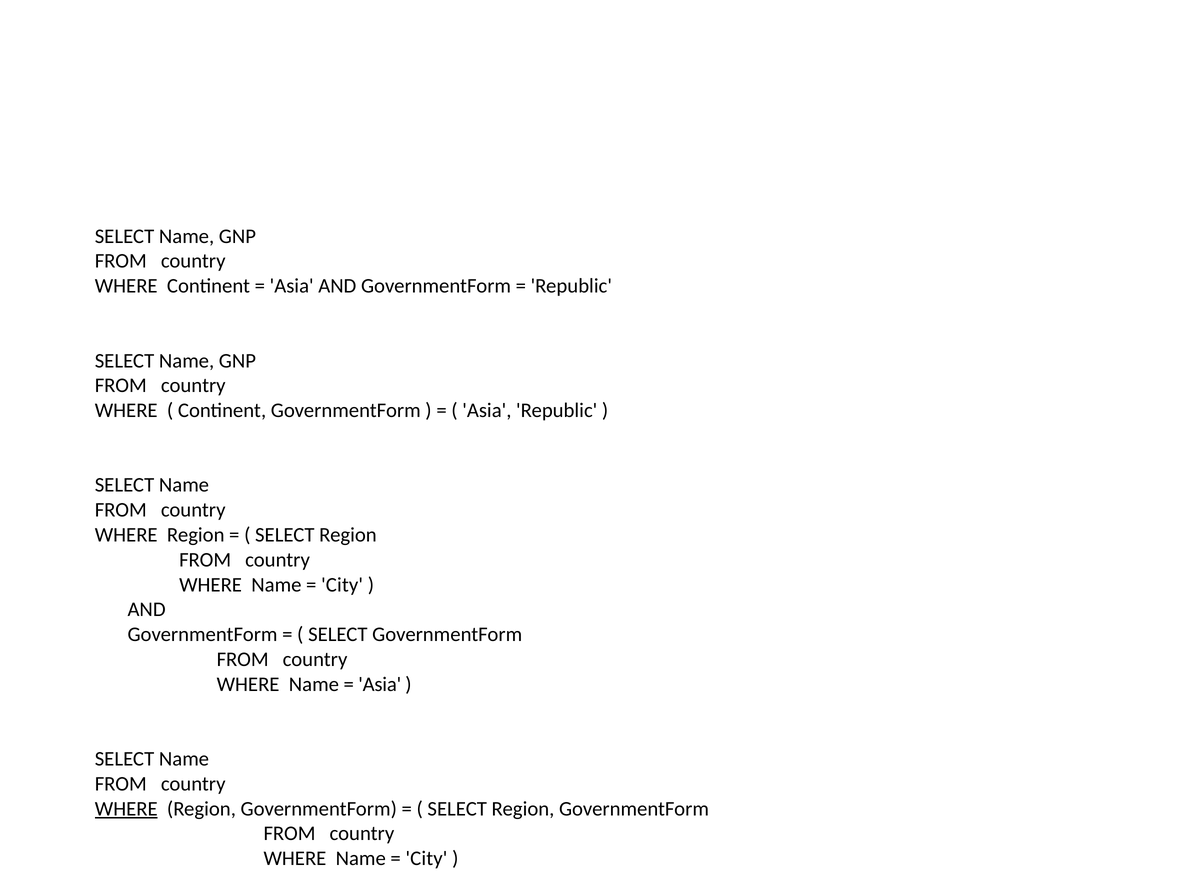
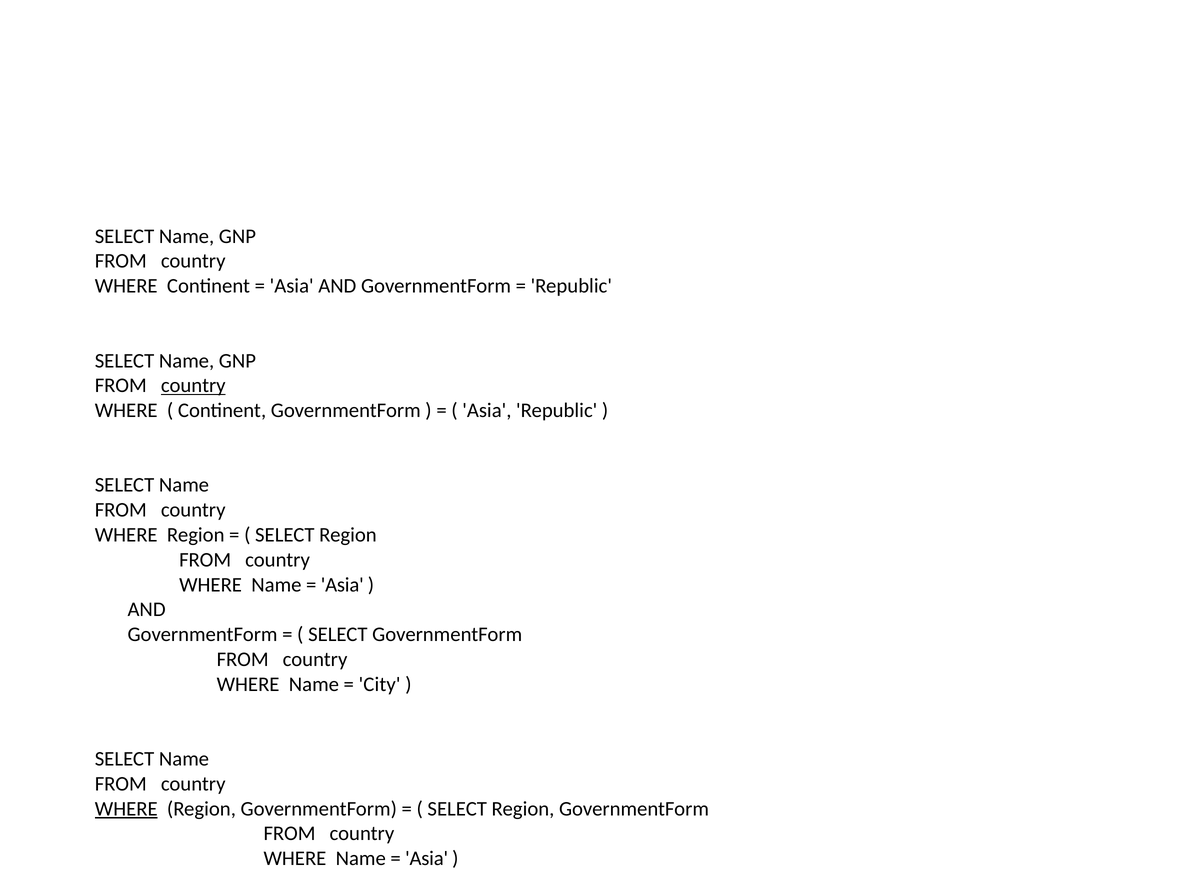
country at (193, 386) underline: none -> present
City at (342, 585): City -> Asia
Asia at (380, 684): Asia -> City
City at (426, 858): City -> Asia
